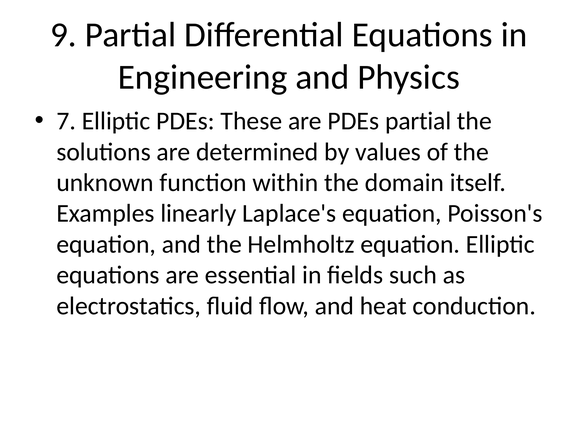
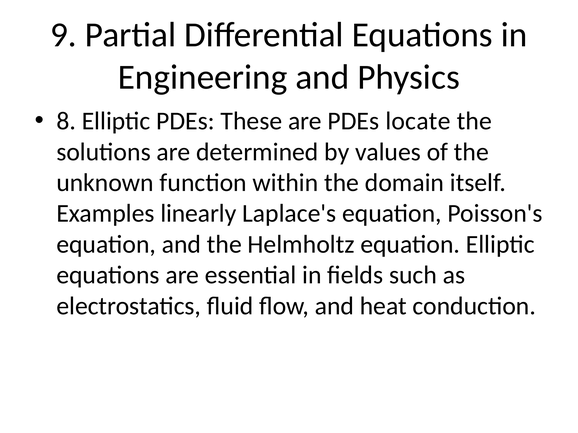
7: 7 -> 8
PDEs partial: partial -> locate
